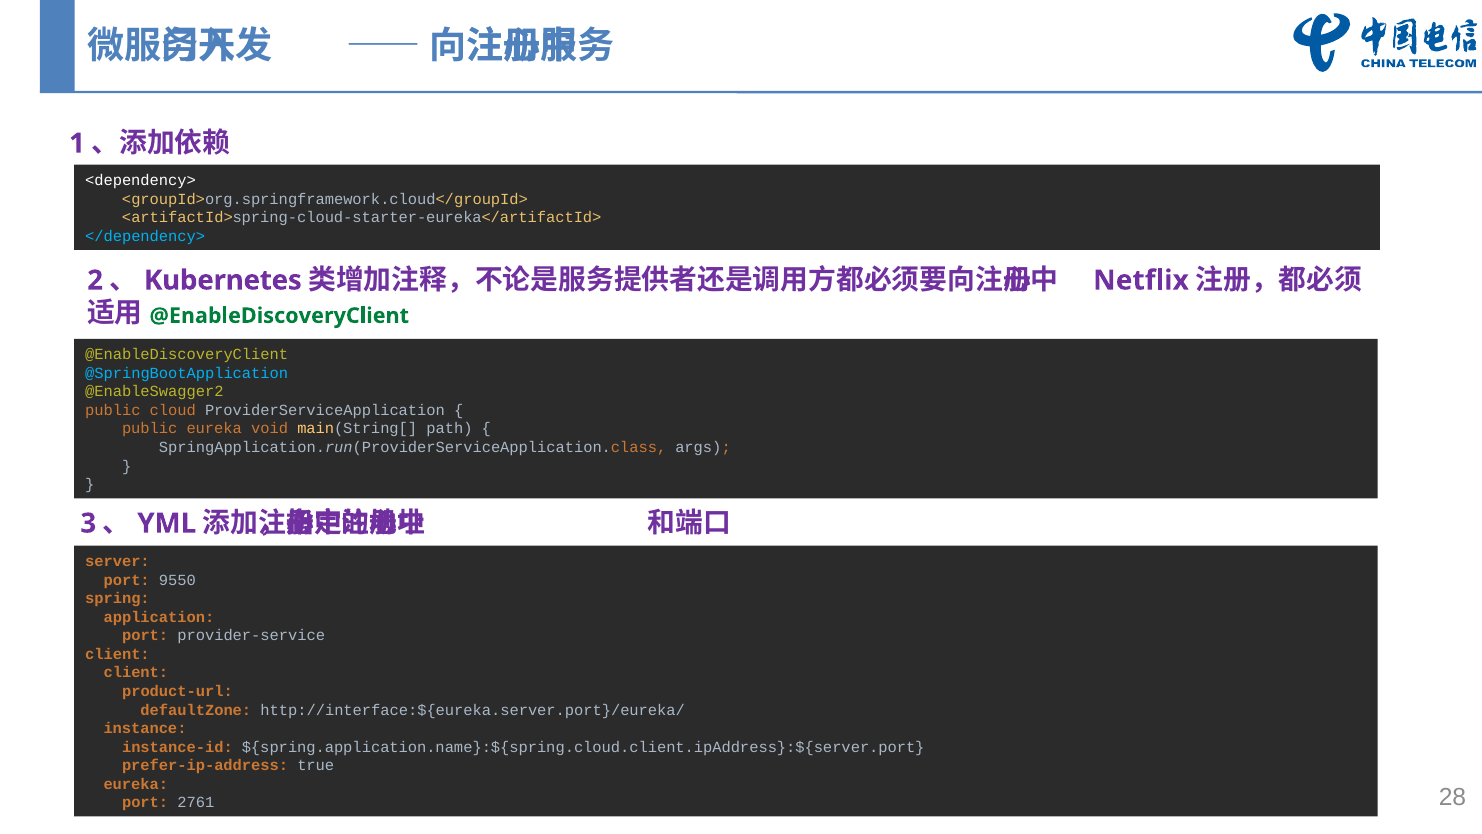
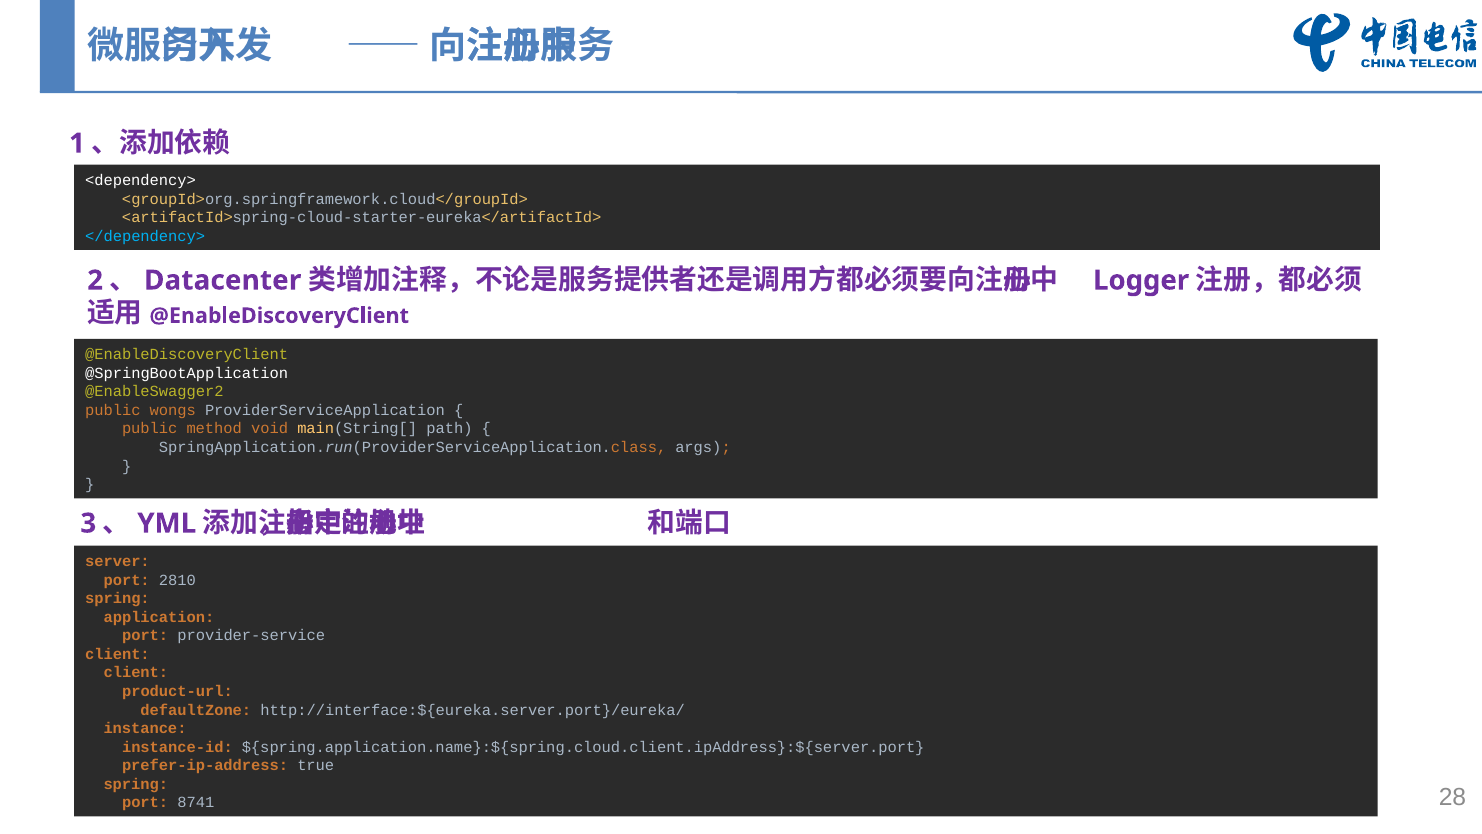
Netflix: Netflix -> Logger
Kubernetes: Kubernetes -> Datacenter
@EnableDiscoveryClient at (279, 316) colour: green -> purple
@SpringBootApplication colour: light blue -> white
cloud: cloud -> wongs
public eureka: eureka -> method
9550: 9550 -> 2810
eureka at (136, 784): eureka -> spring
2761: 2761 -> 8741
